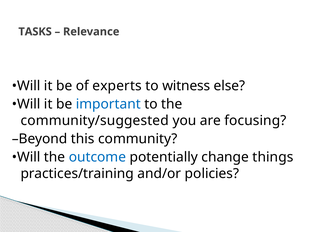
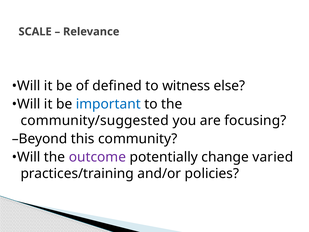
TASKS: TASKS -> SCALE
experts: experts -> defined
outcome colour: blue -> purple
things: things -> varied
